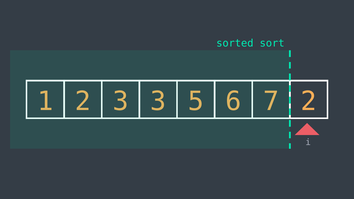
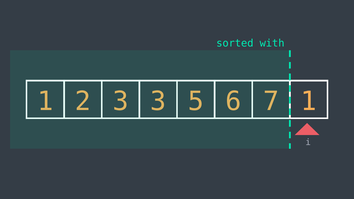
sort: sort -> with
2 at (309, 101): 2 -> 1
